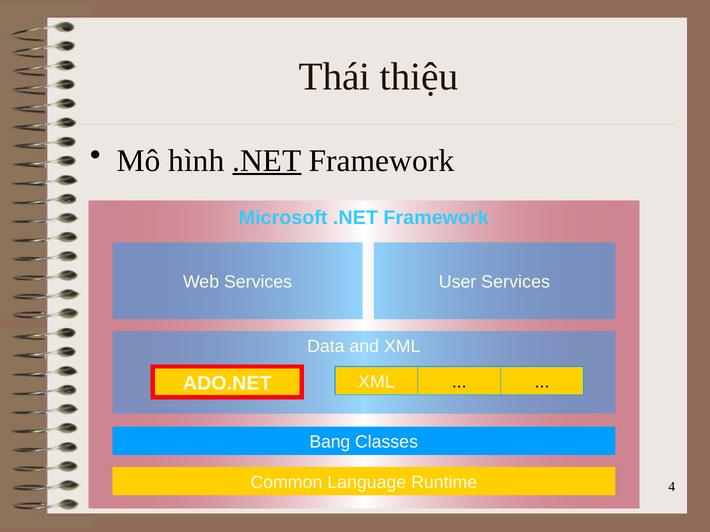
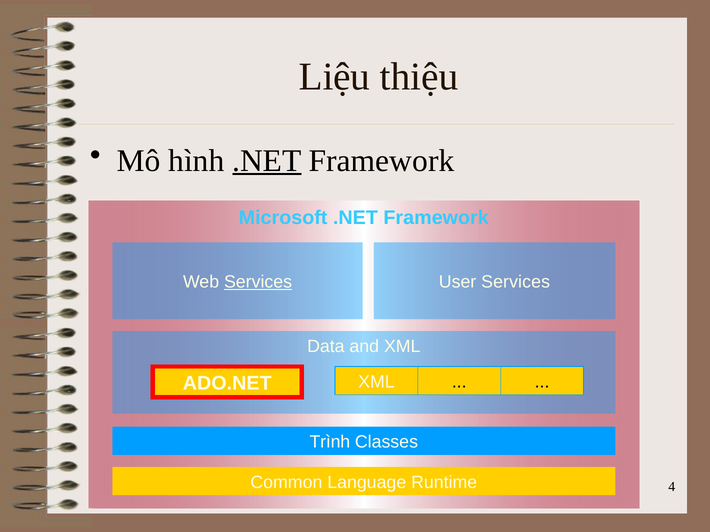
Thái: Thái -> Liệu
Services at (258, 282) underline: none -> present
Bang: Bang -> Trình
